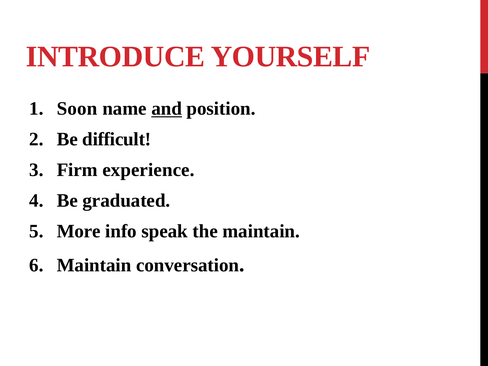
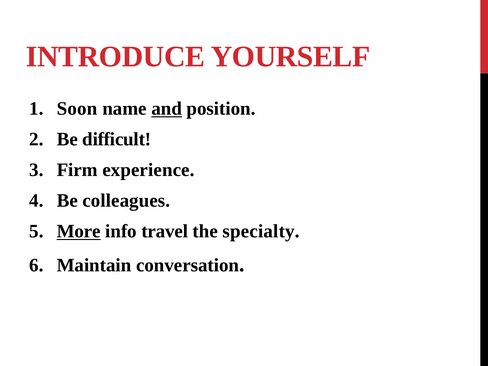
graduated: graduated -> colleagues
More underline: none -> present
speak: speak -> travel
the maintain: maintain -> specialty
